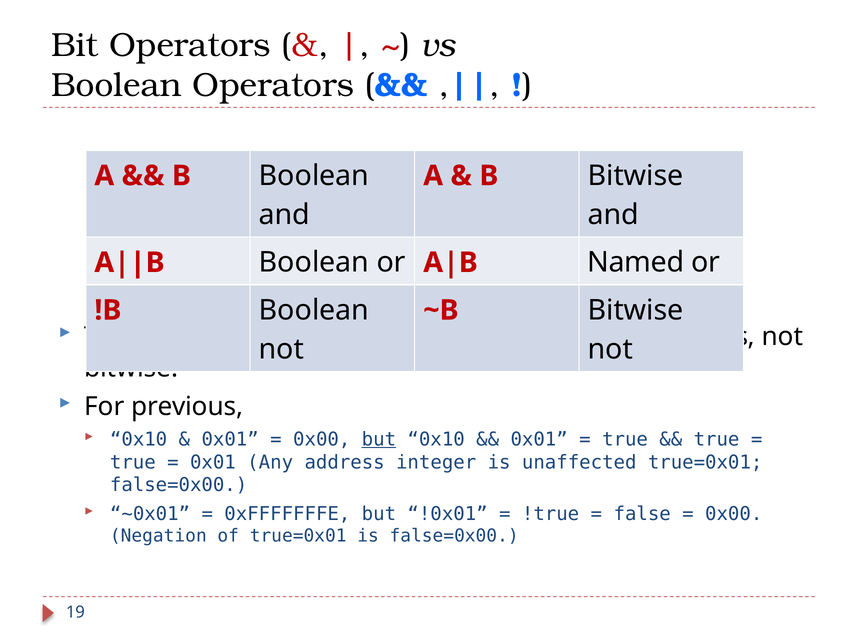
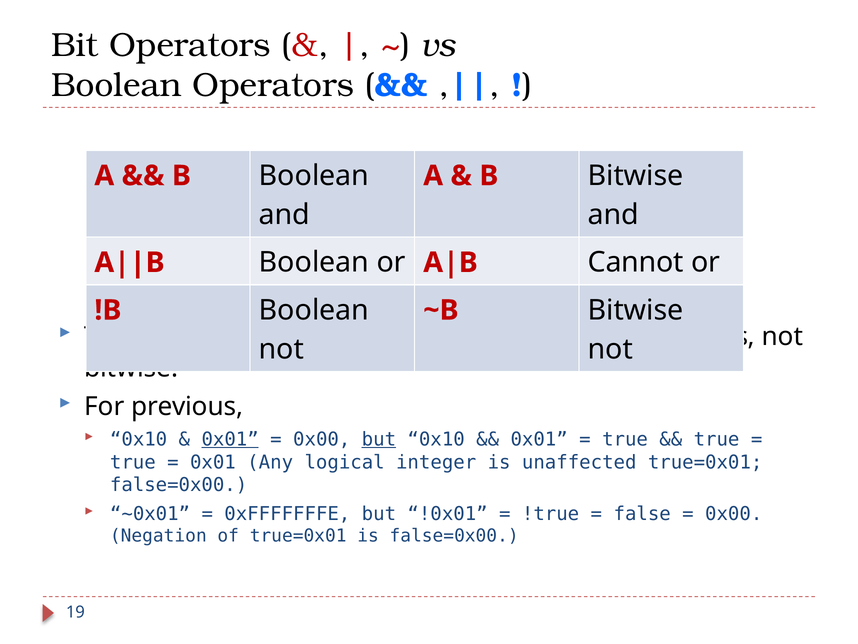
Named: Named -> Cannot
0x01 at (230, 439) underline: none -> present
address: address -> logical
